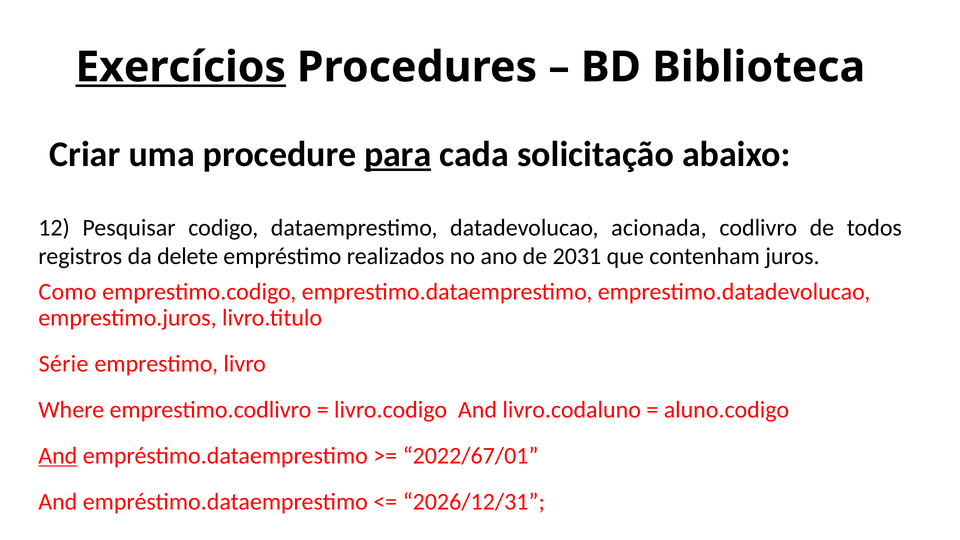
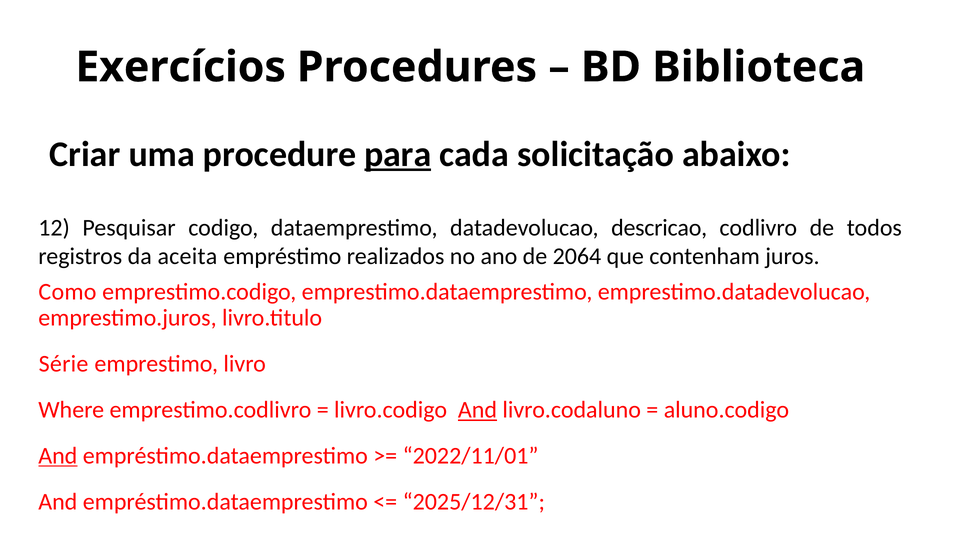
Exercícios underline: present -> none
acionada: acionada -> descricao
delete: delete -> aceita
2031: 2031 -> 2064
And at (477, 410) underline: none -> present
2022/67/01: 2022/67/01 -> 2022/11/01
2026/12/31: 2026/12/31 -> 2025/12/31
